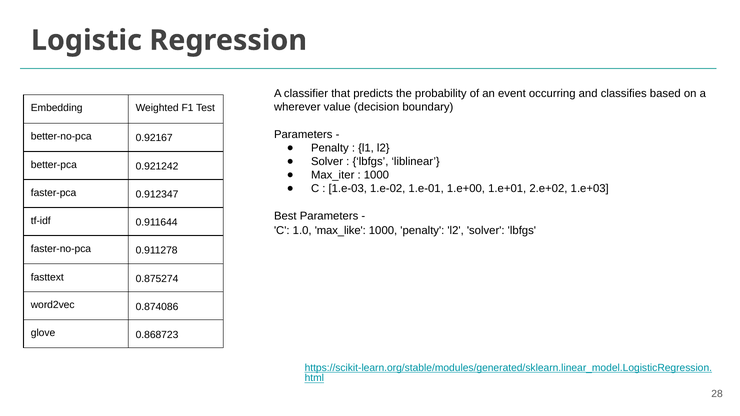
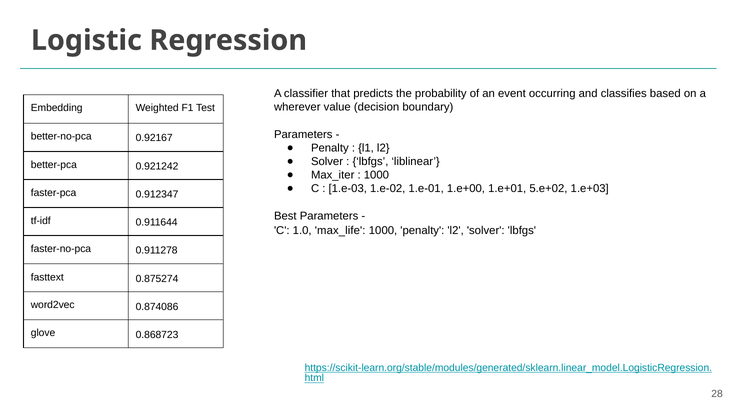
2.e+02: 2.e+02 -> 5.e+02
max_like: max_like -> max_life
